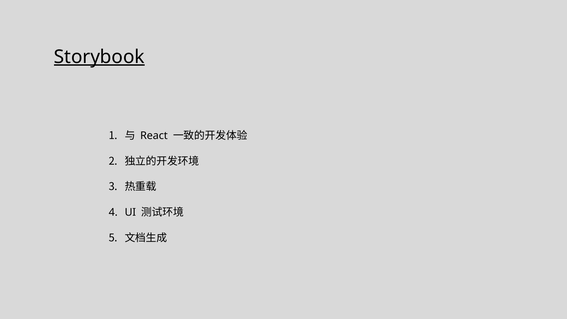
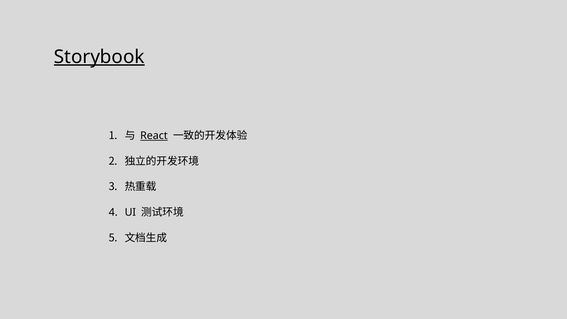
React underline: none -> present
